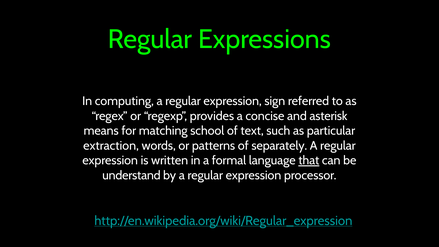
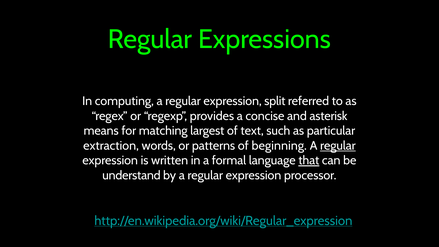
sign: sign -> split
school: school -> largest
separately: separately -> beginning
regular at (338, 146) underline: none -> present
